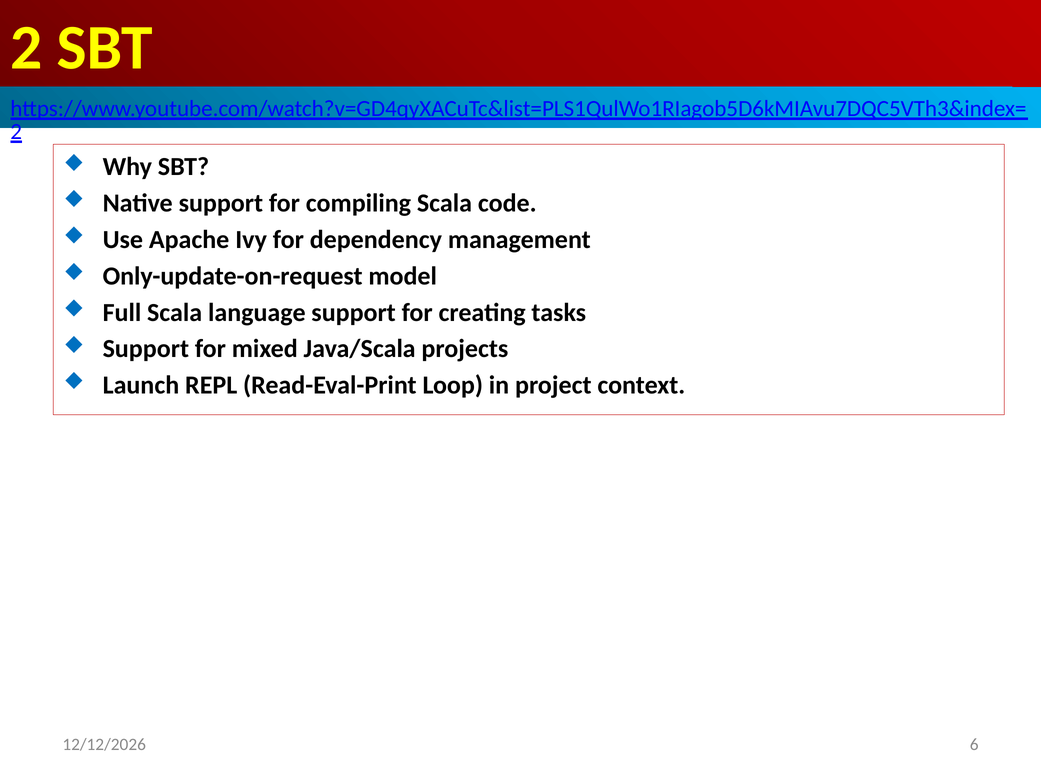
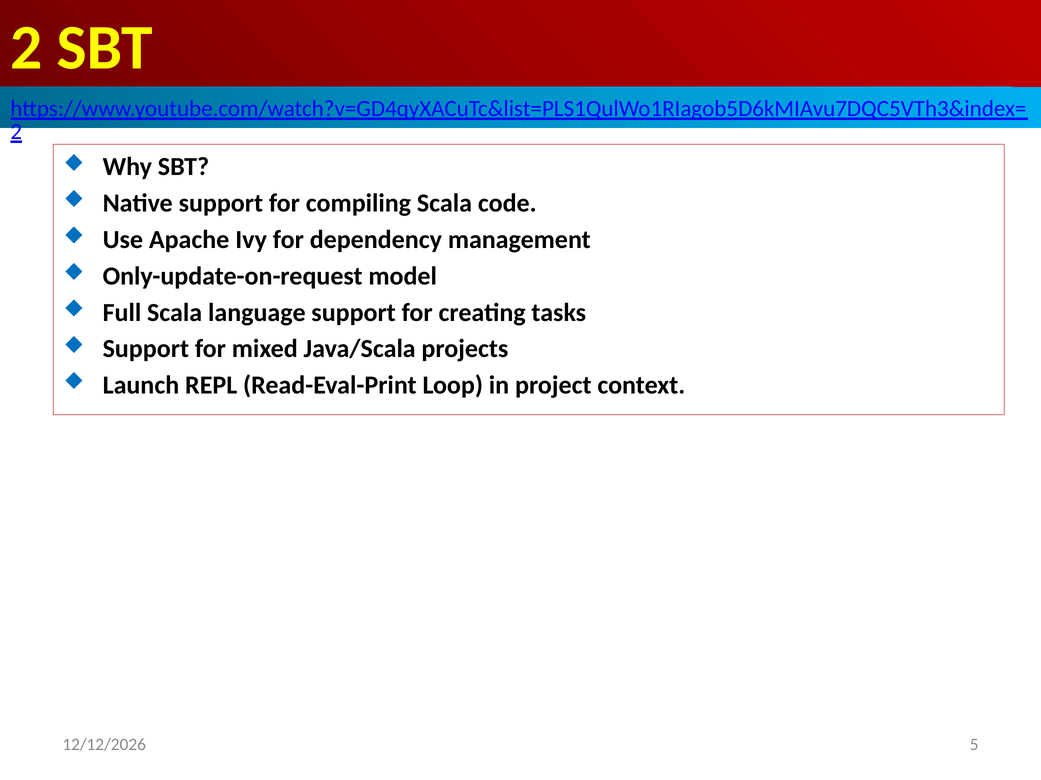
6: 6 -> 5
